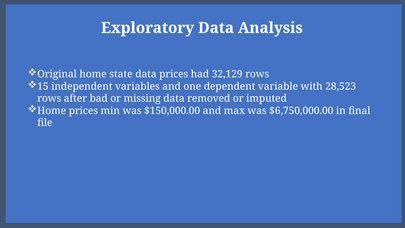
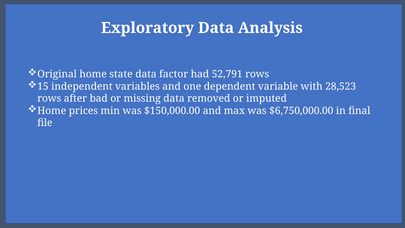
data prices: prices -> factor
32,129: 32,129 -> 52,791
